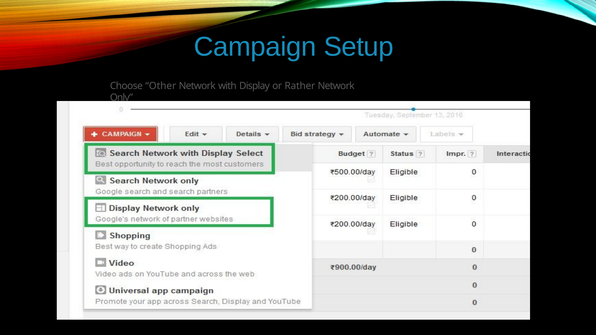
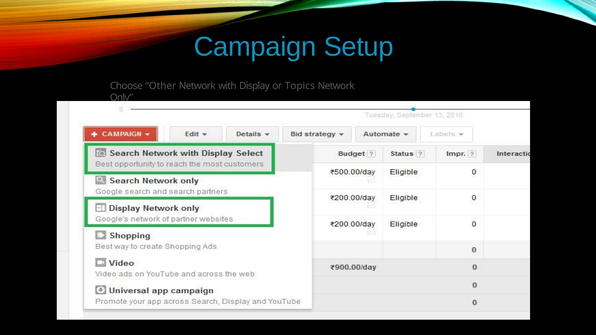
Rather: Rather -> Topics
